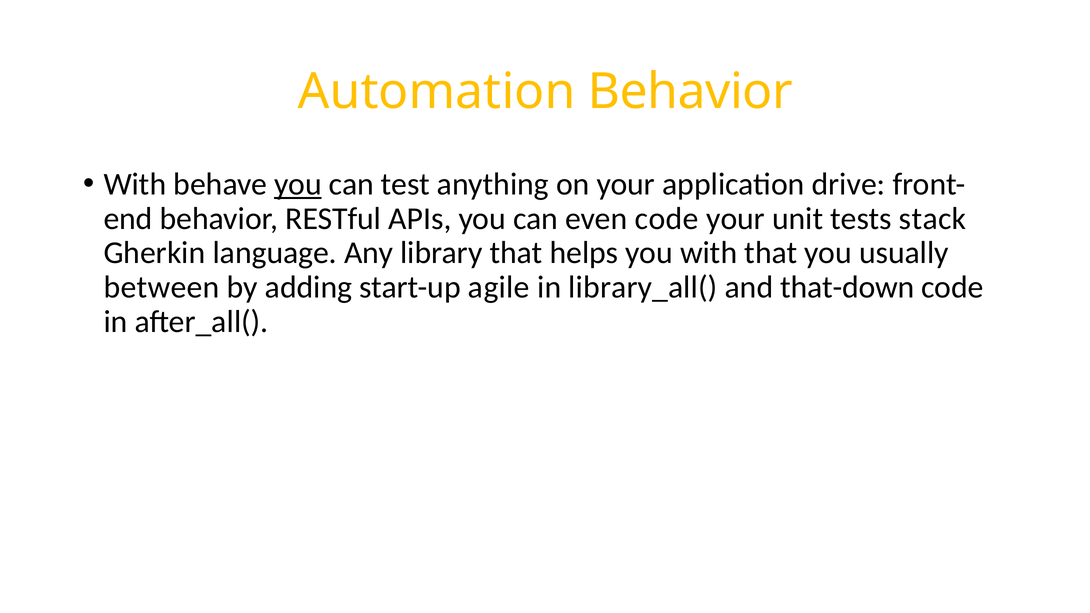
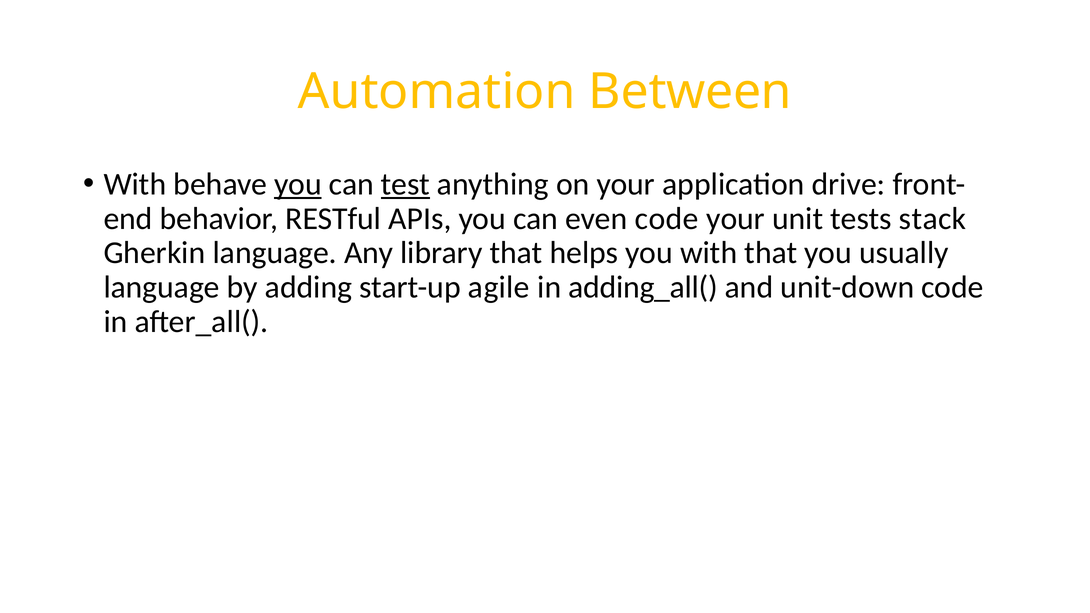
Automation Behavior: Behavior -> Between
test underline: none -> present
between at (161, 287): between -> language
library_all(: library_all( -> adding_all(
that-down: that-down -> unit-down
